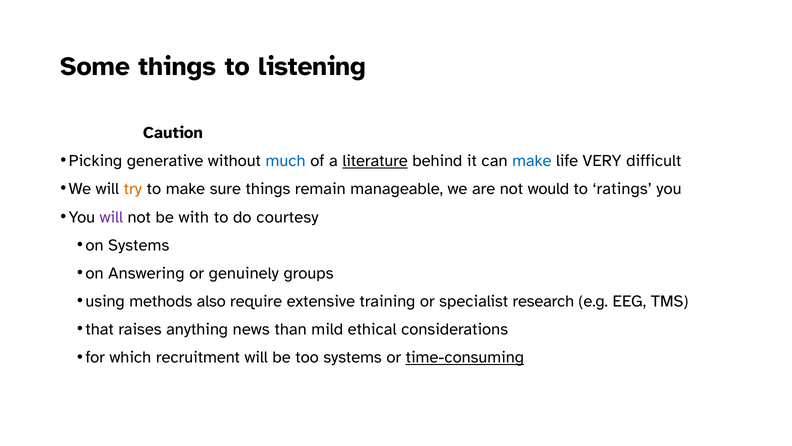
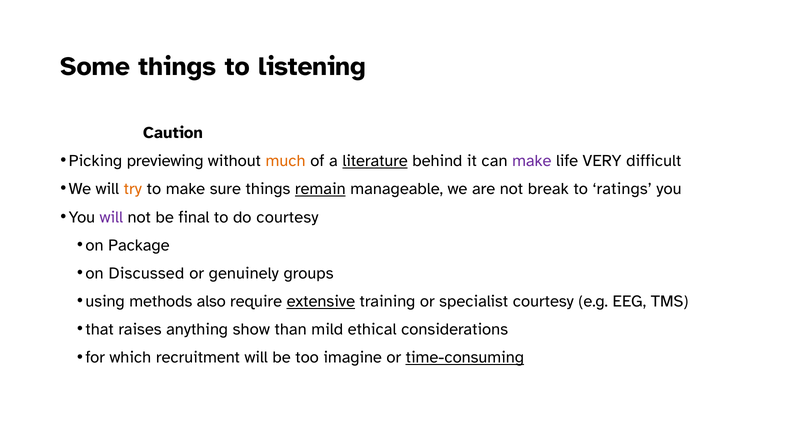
generative: generative -> previewing
much colour: blue -> orange
make at (532, 161) colour: blue -> purple
remain underline: none -> present
would: would -> break
with: with -> final
on Systems: Systems -> Package
Answering: Answering -> Discussed
extensive underline: none -> present
specialist research: research -> courtesy
news: news -> show
too systems: systems -> imagine
